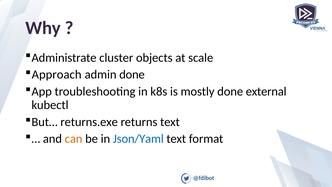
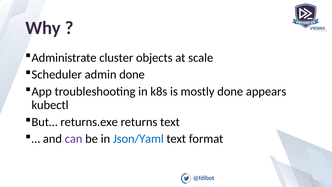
Approach: Approach -> Scheduler
external: external -> appears
can colour: orange -> purple
